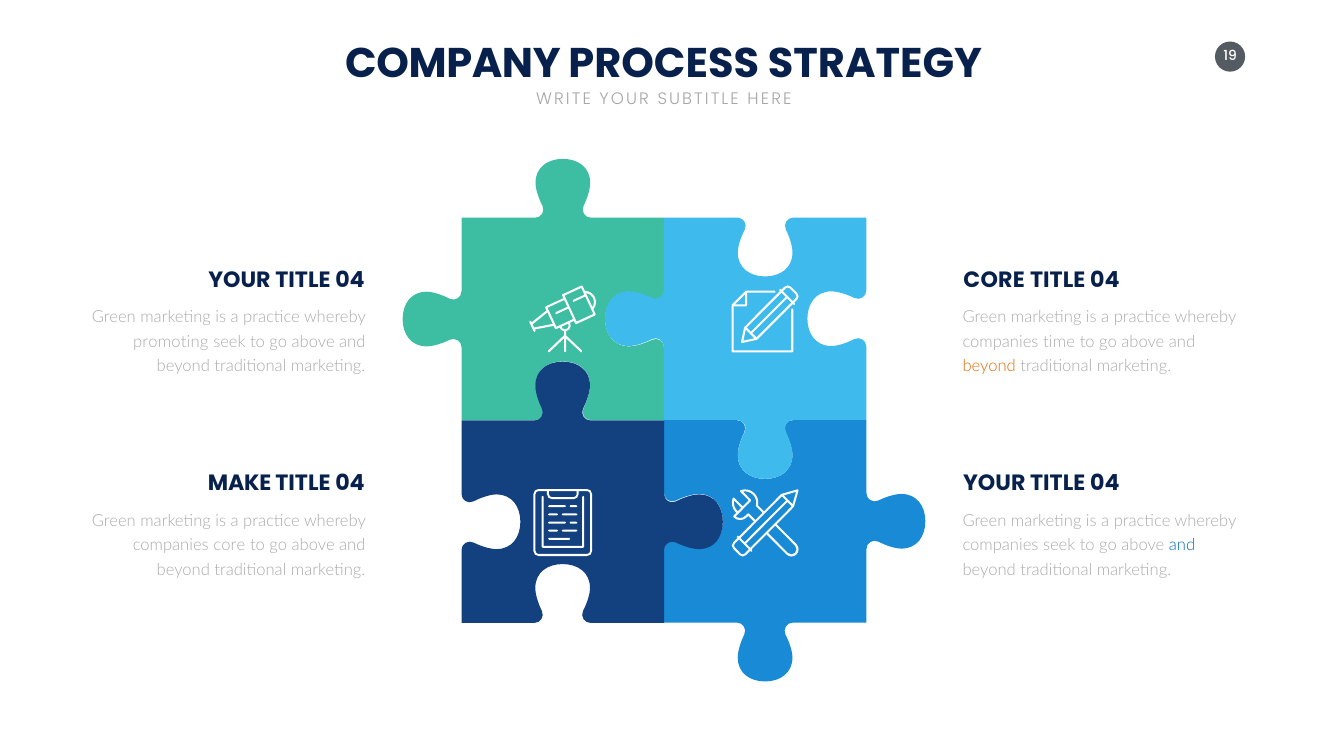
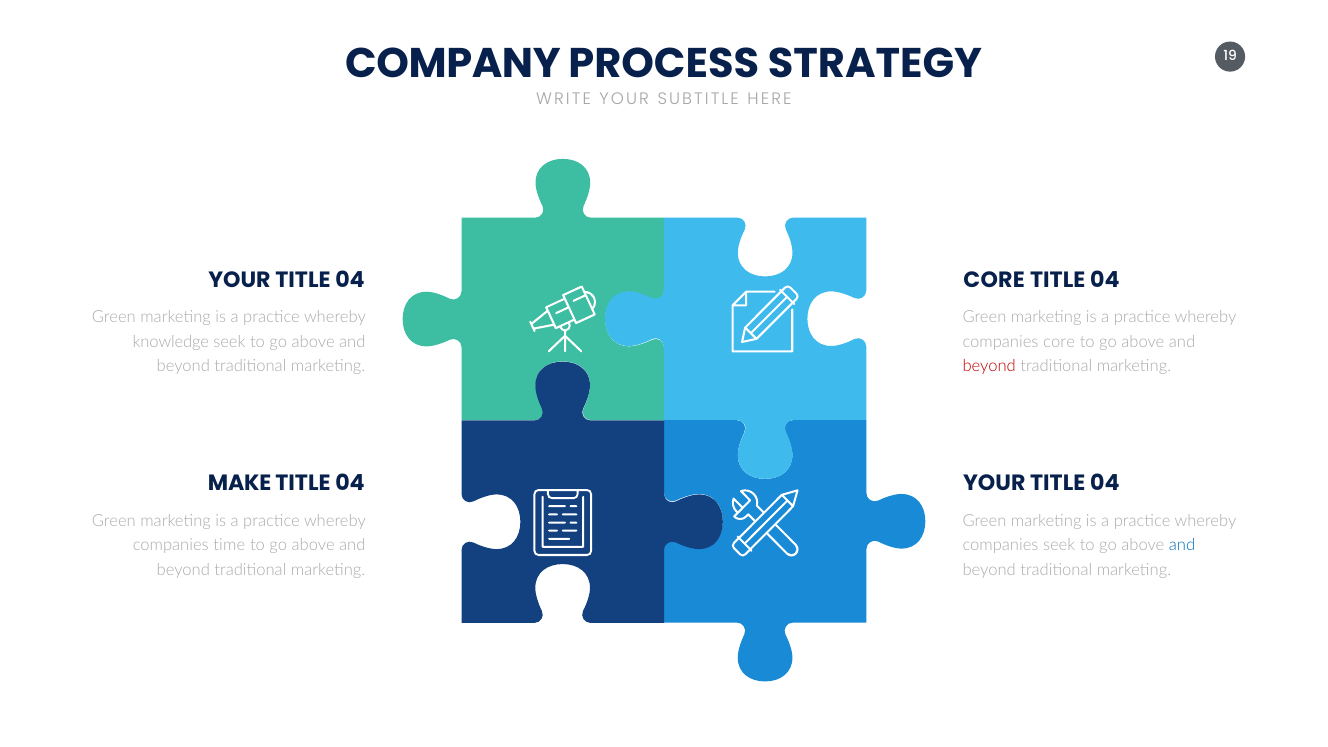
promoting: promoting -> knowledge
companies time: time -> core
beyond at (989, 366) colour: orange -> red
companies core: core -> time
